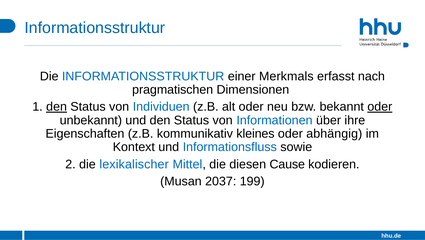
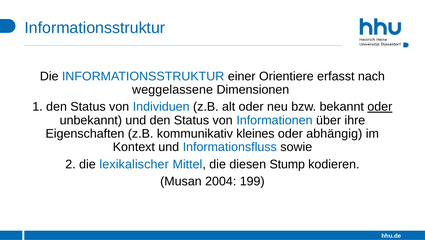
Merkmals: Merkmals -> Orientiere
pragmatischen: pragmatischen -> weggelassene
den at (57, 107) underline: present -> none
Cause: Cause -> Stump
2037: 2037 -> 2004
